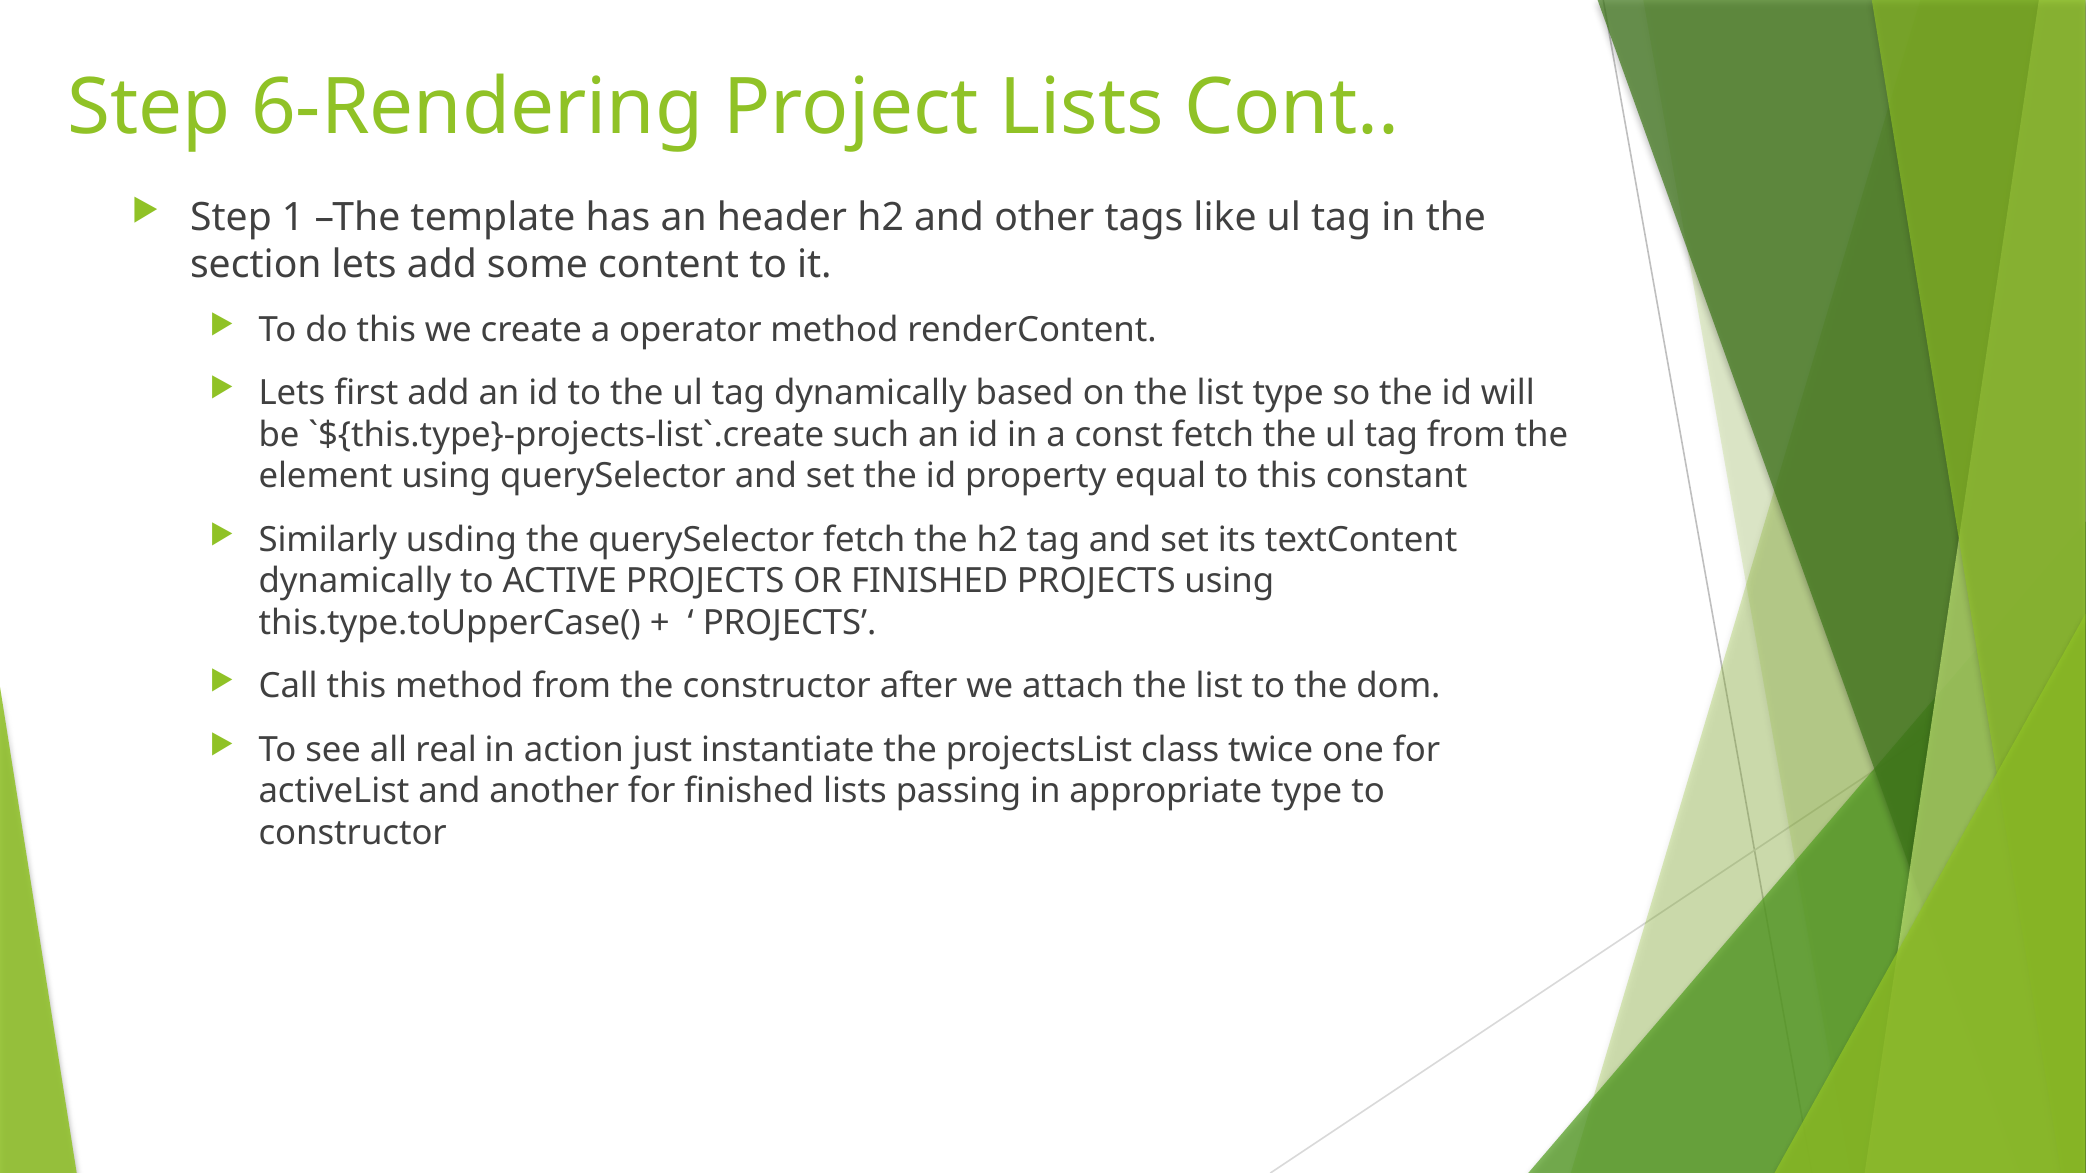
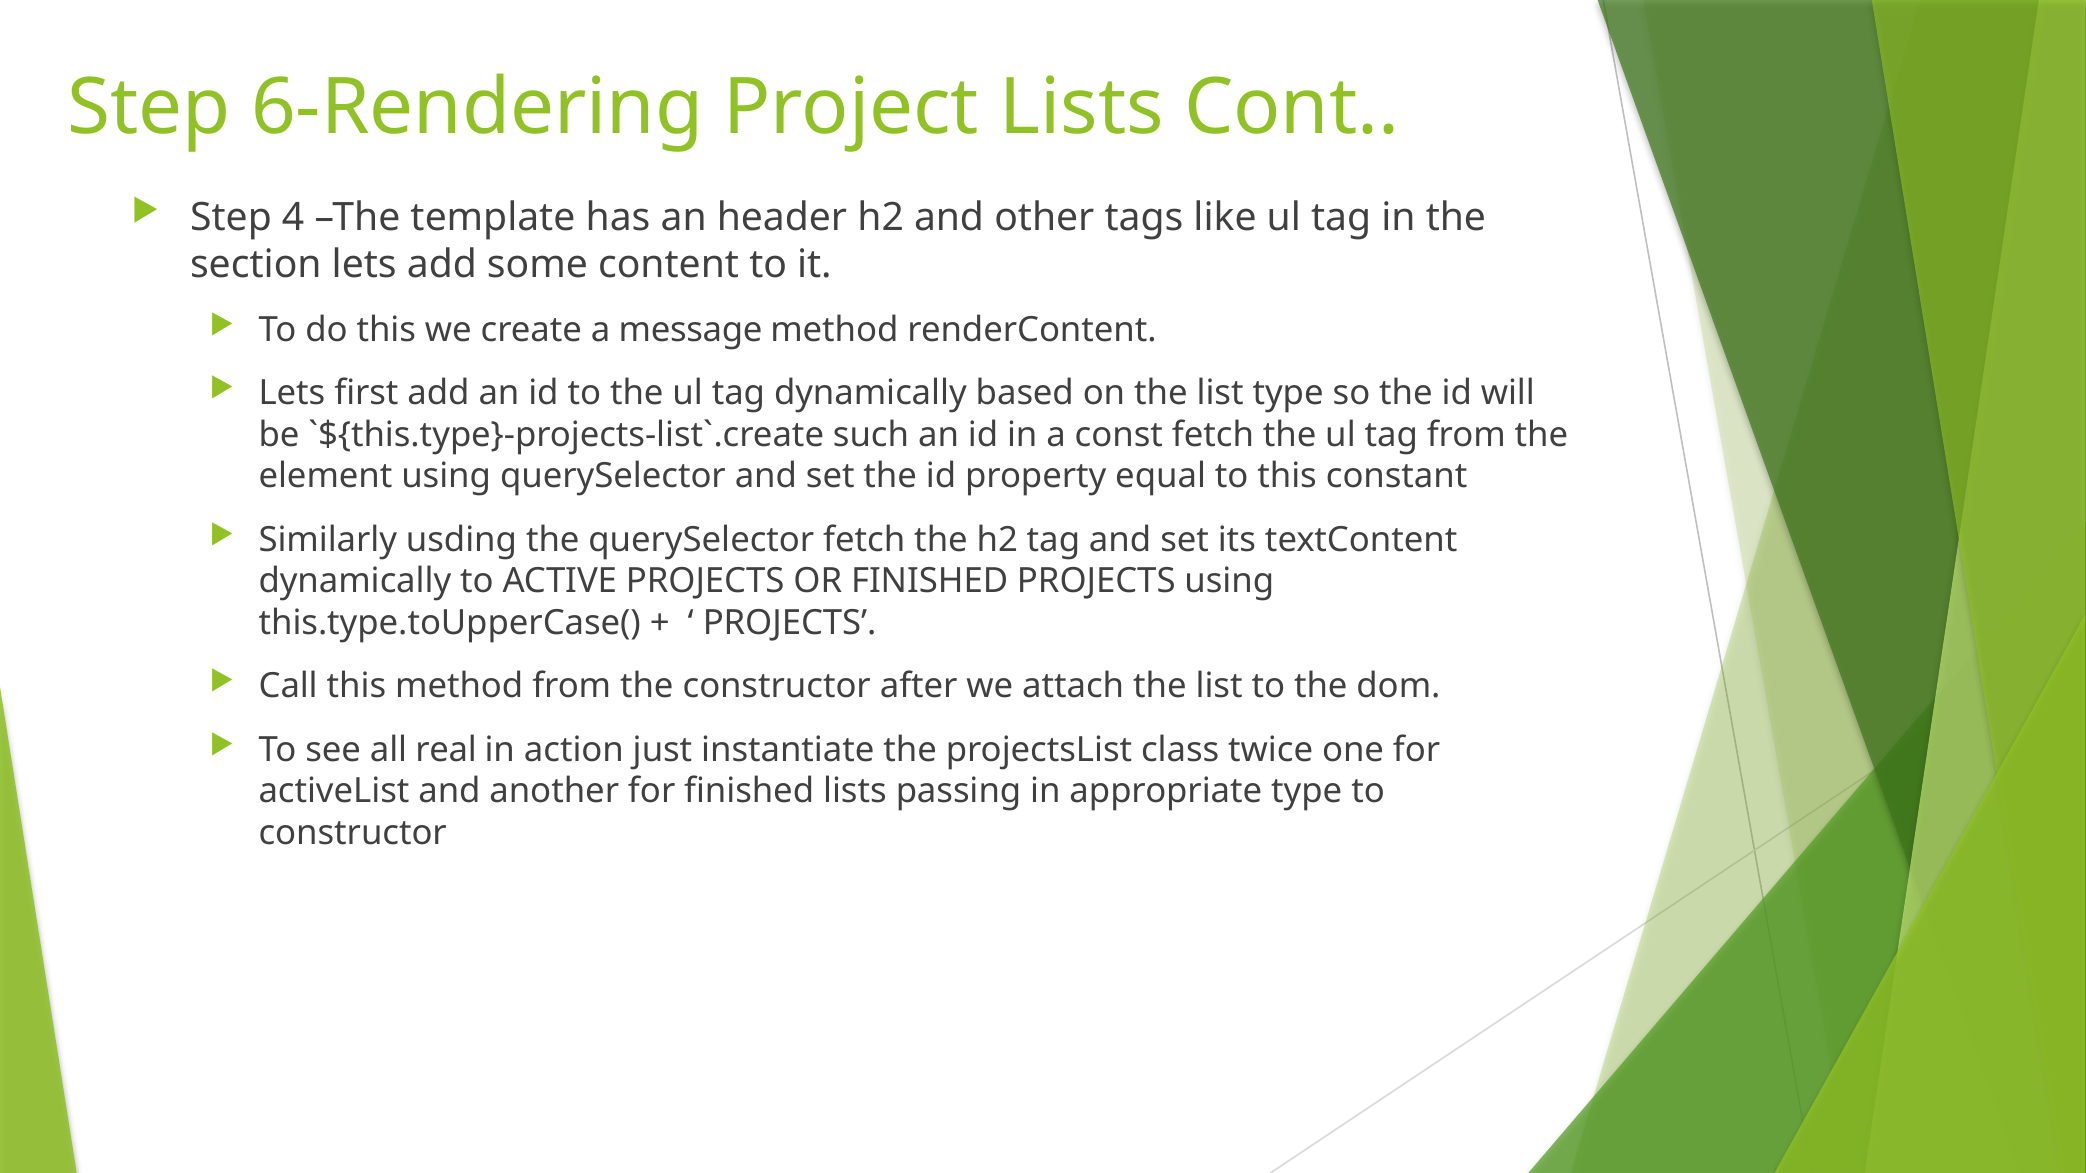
1: 1 -> 4
operator: operator -> message
